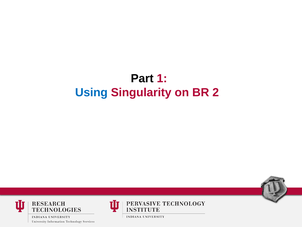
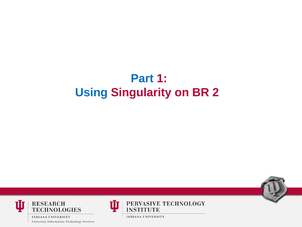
Part colour: black -> blue
